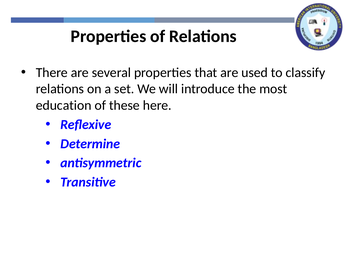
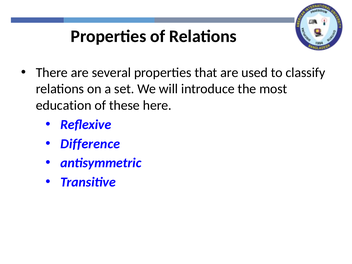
Determine: Determine -> Difference
